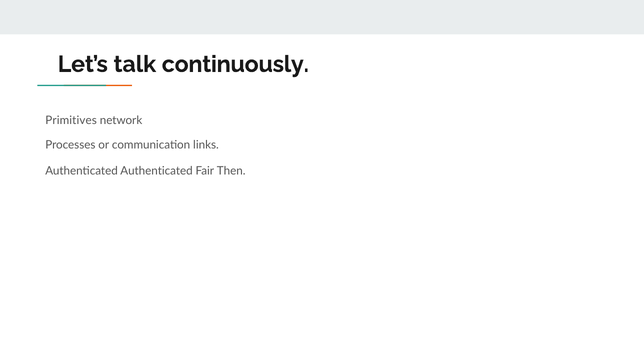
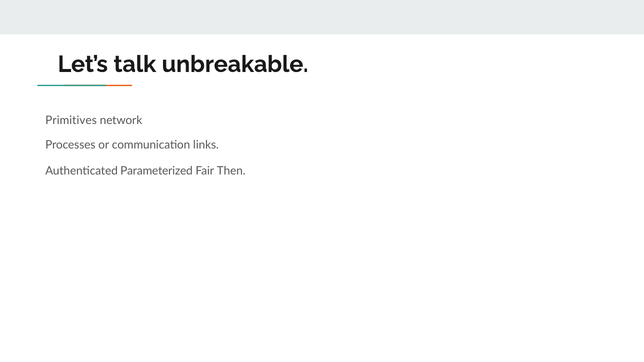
continuously: continuously -> unbreakable
Authenticated Authenticated: Authenticated -> Parameterized
